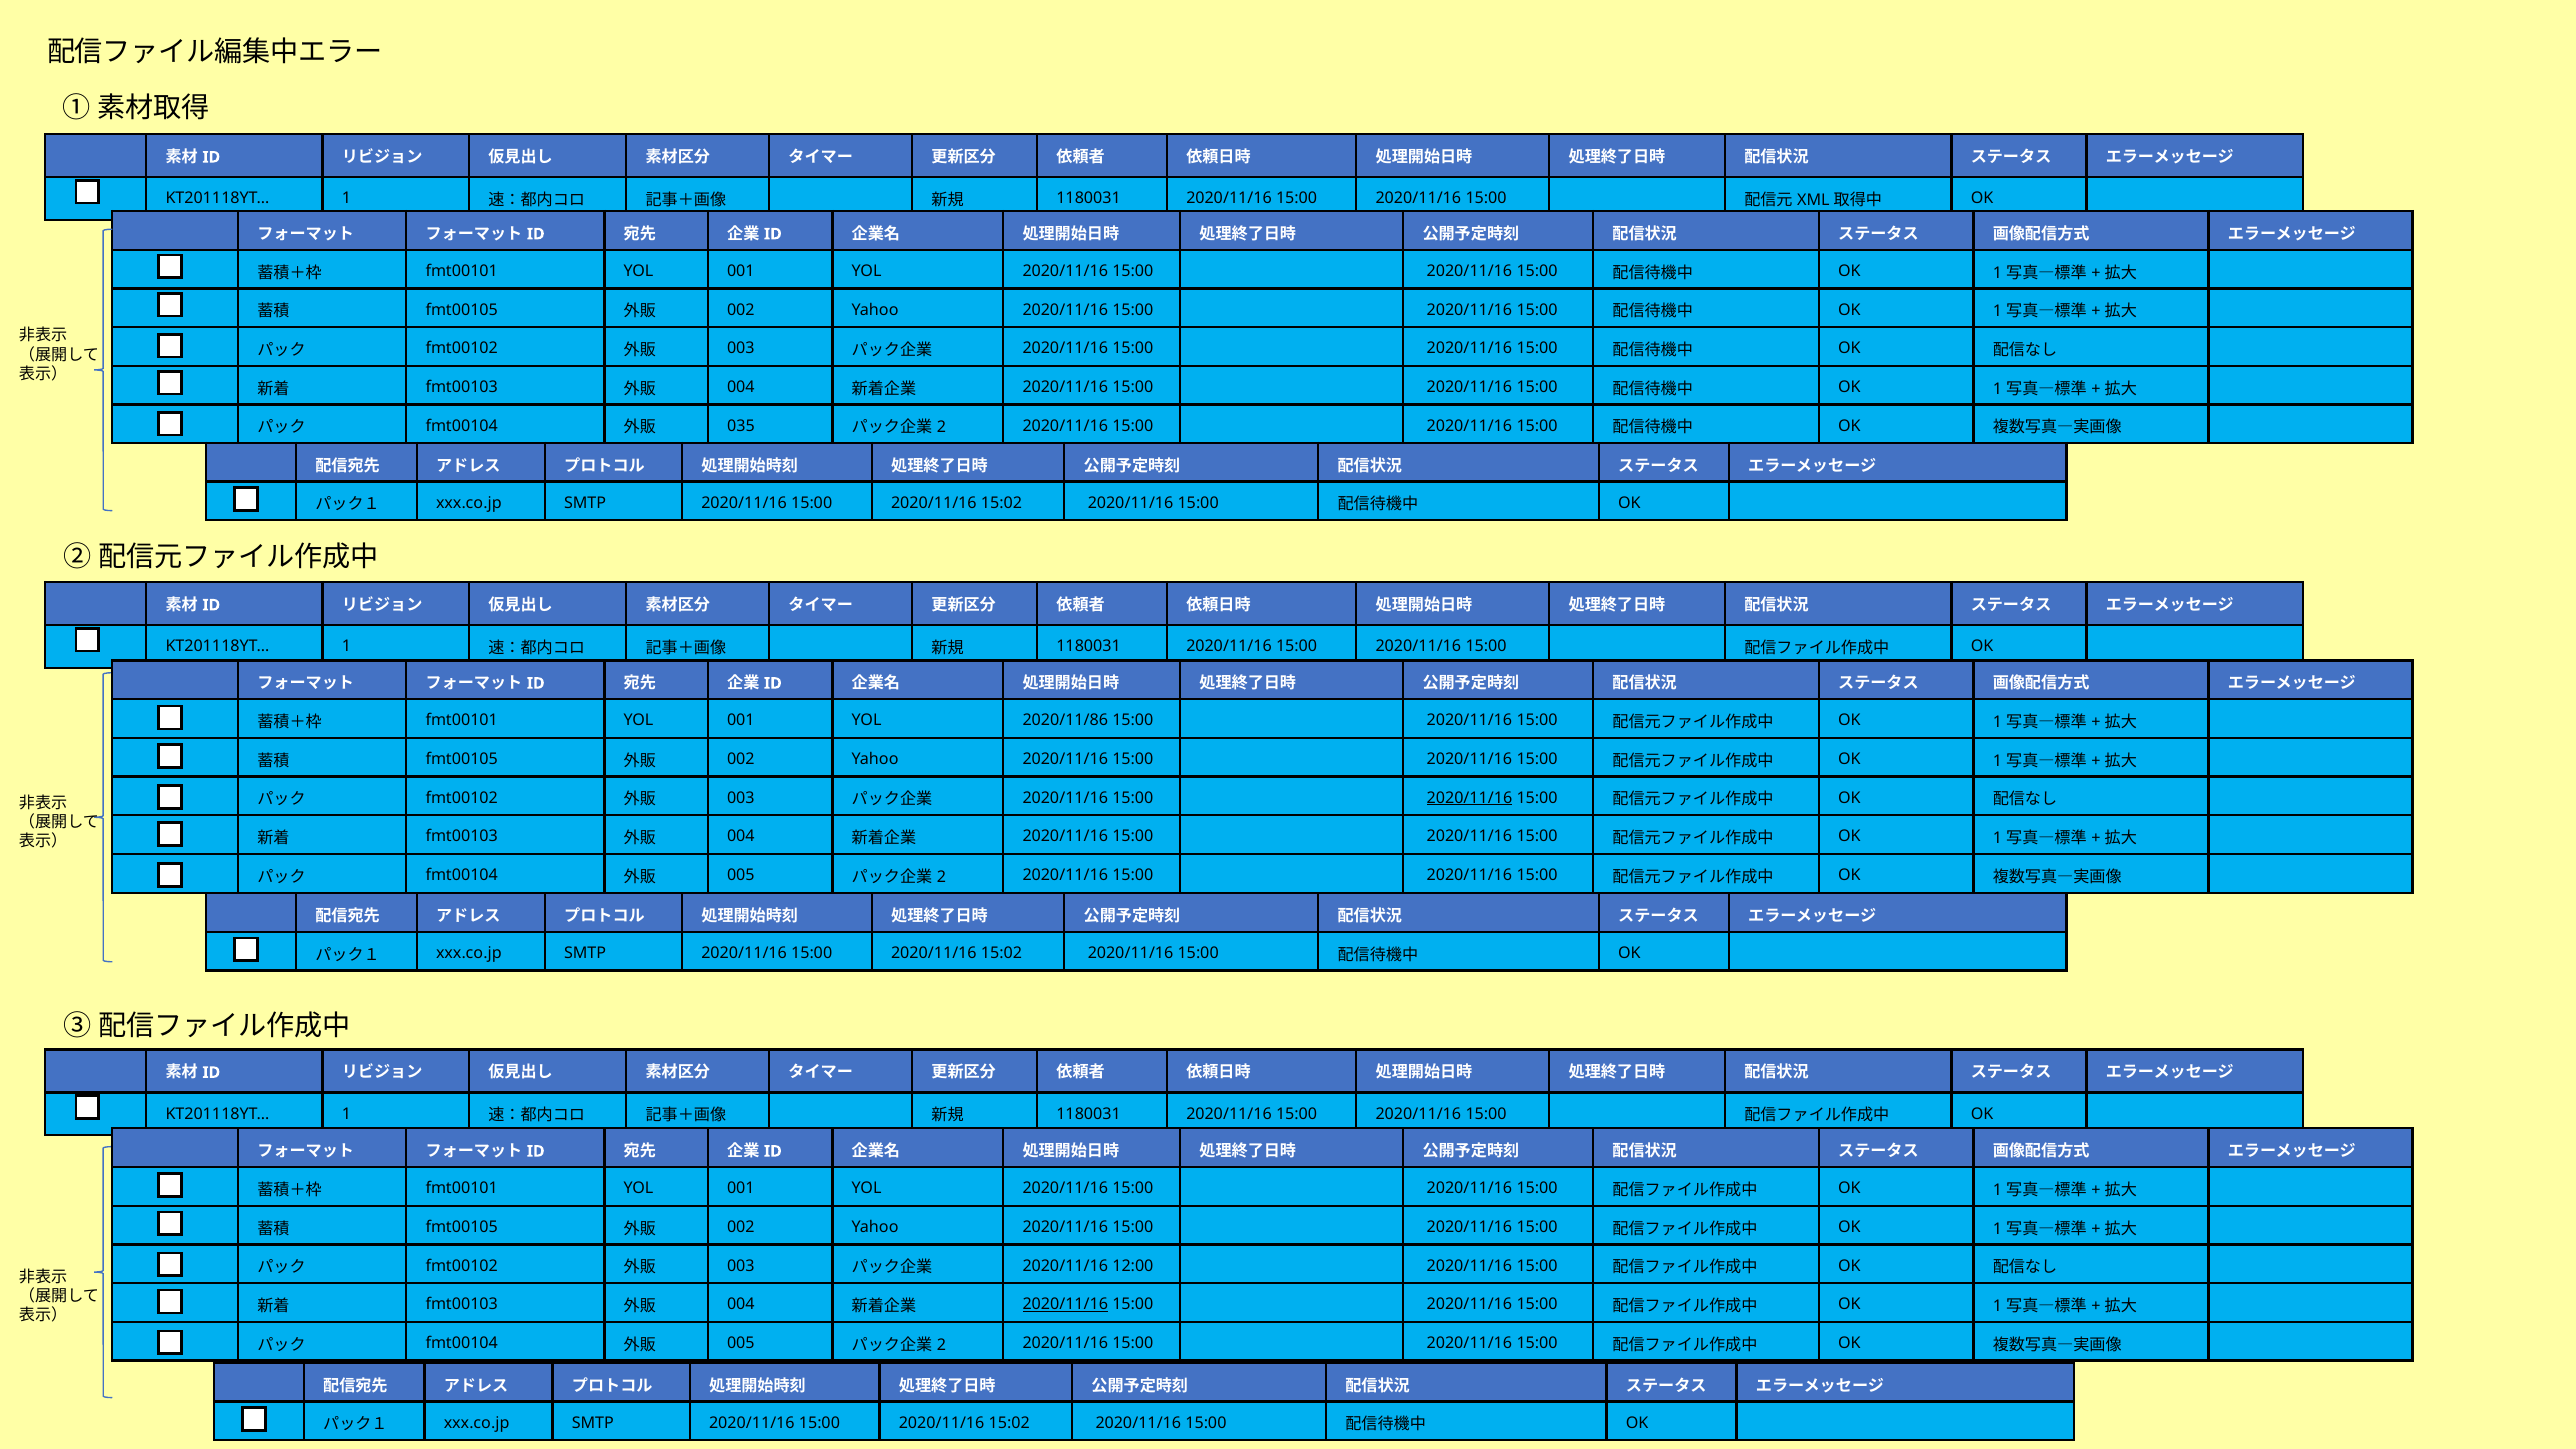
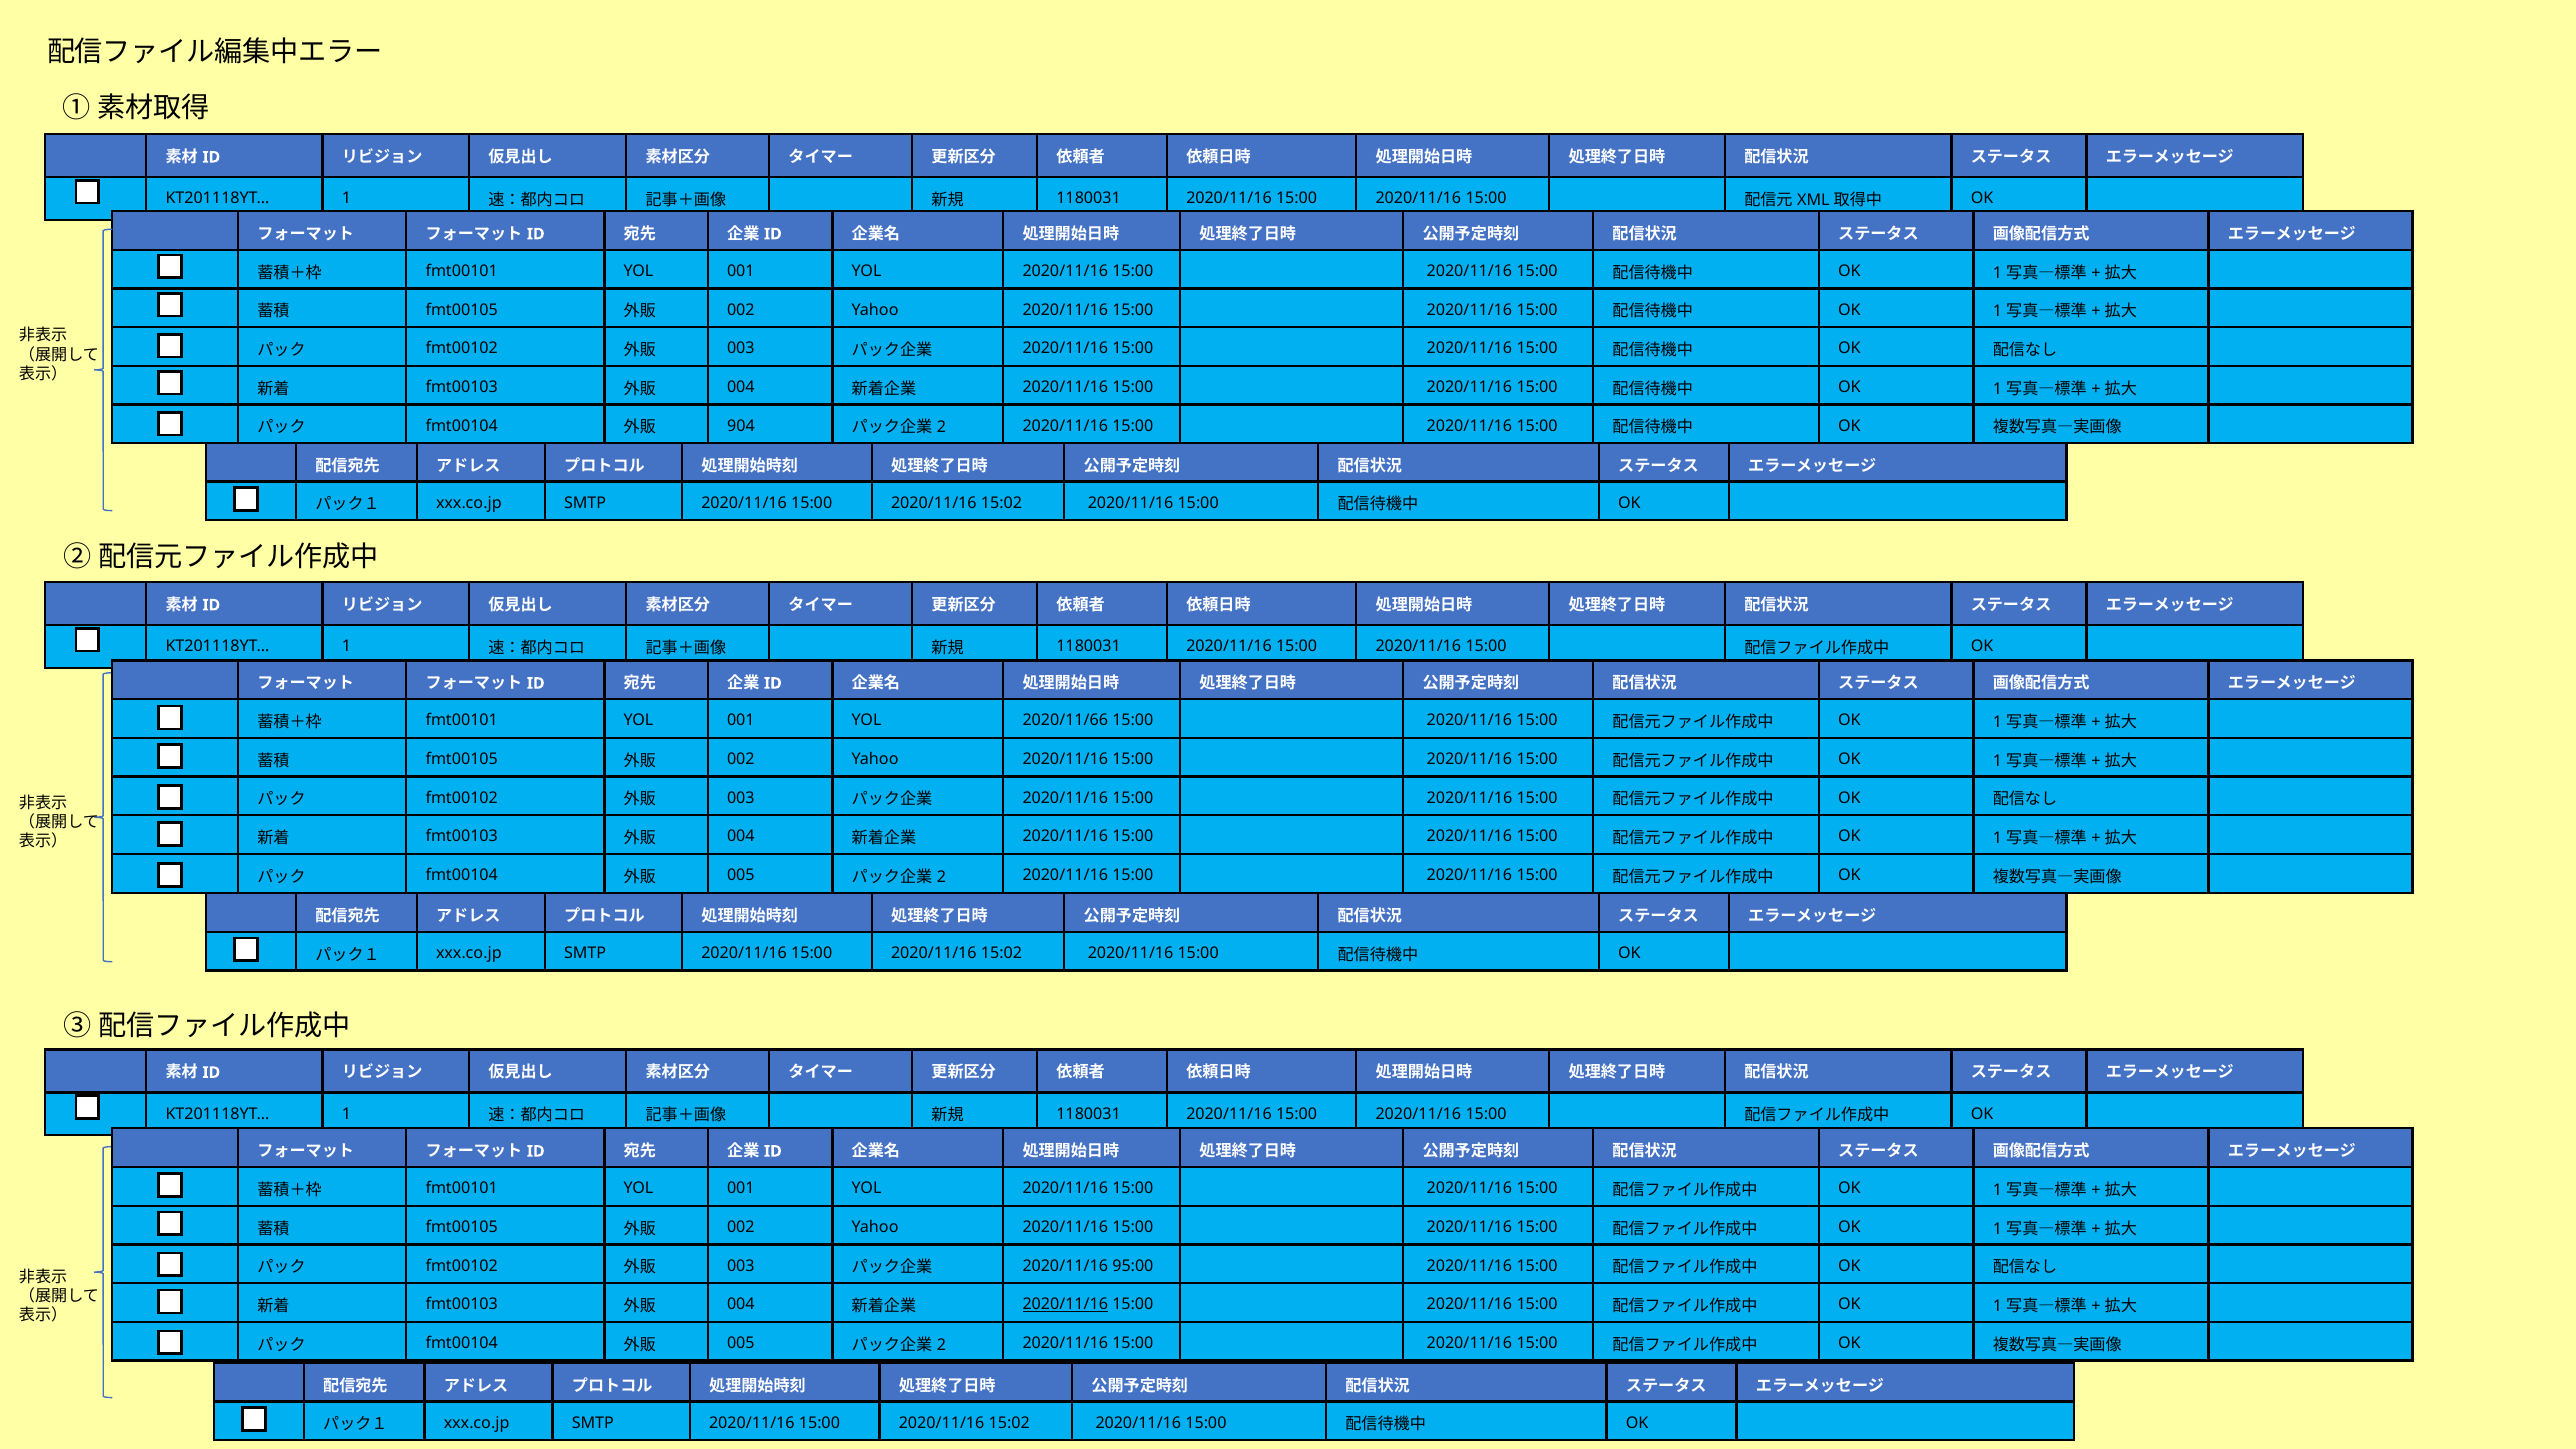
035: 035 -> 904
2020/11/86: 2020/11/86 -> 2020/11/66
2020/11/16 at (1469, 798) underline: present -> none
12:00: 12:00 -> 95:00
